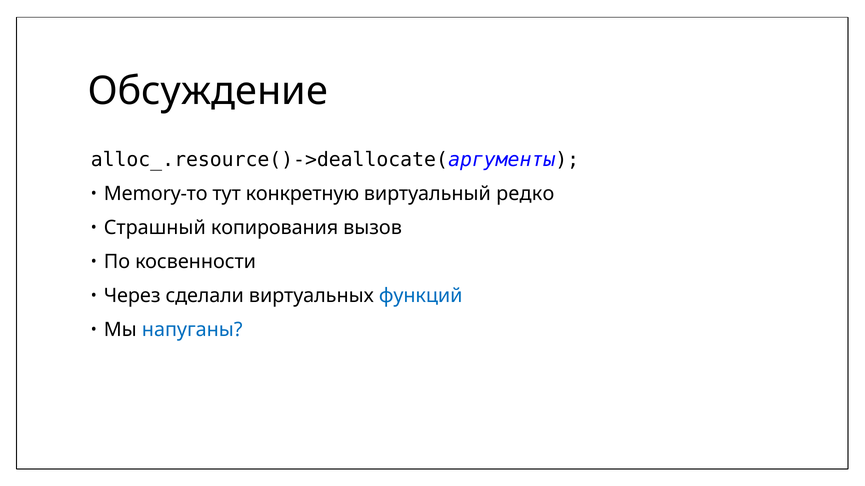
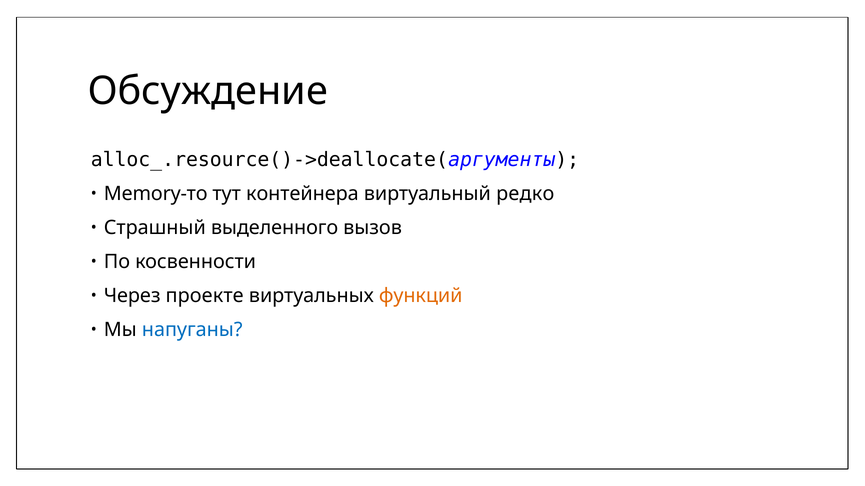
конкретную: конкретную -> контейнера
копирования: копирования -> выделенного
сделали: сделали -> проекте
функций colour: blue -> orange
